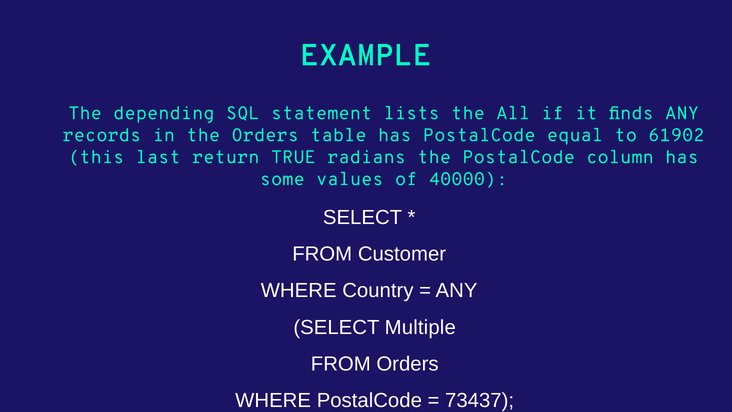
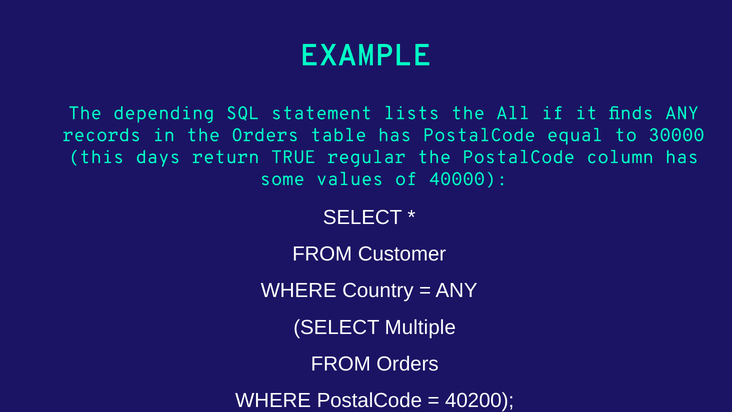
61902: 61902 -> 30000
last: last -> days
radians: radians -> regular
73437: 73437 -> 40200
